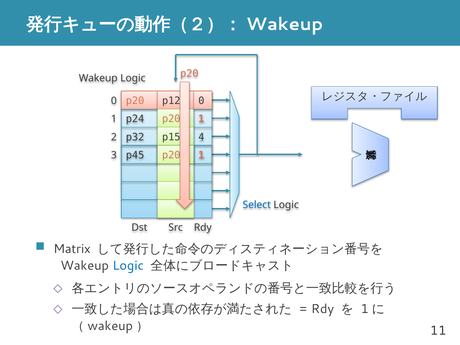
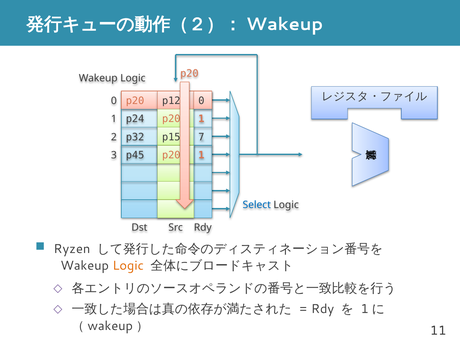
4: 4 -> 7
Matrix: Matrix -> Ryzen
Logic at (128, 266) colour: blue -> orange
